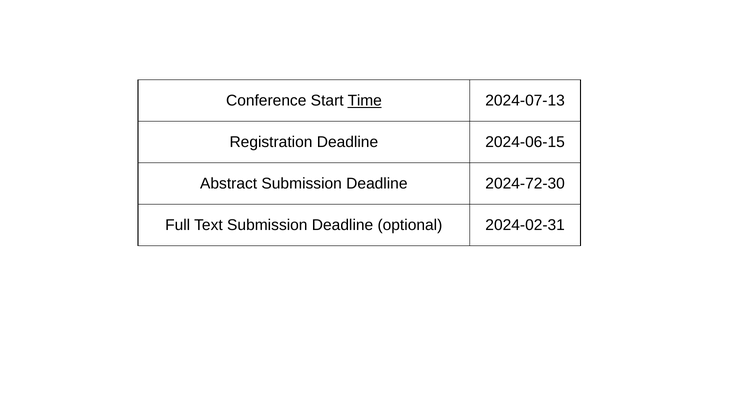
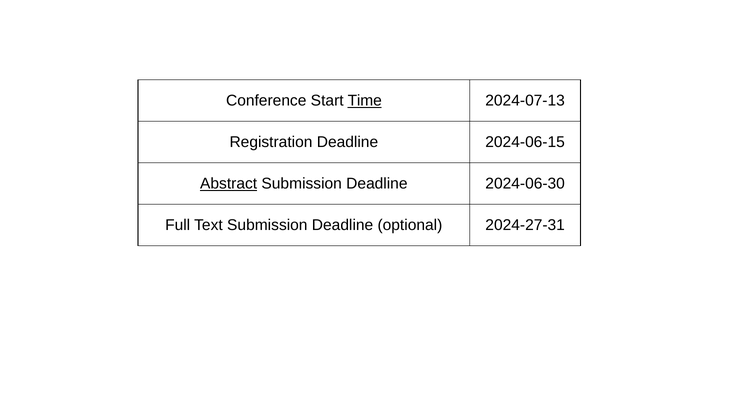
Abstract underline: none -> present
2024-72-30: 2024-72-30 -> 2024-06-30
2024-02-31: 2024-02-31 -> 2024-27-31
